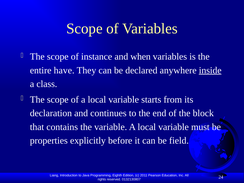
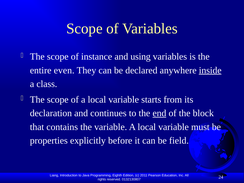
when: when -> using
have: have -> even
end underline: none -> present
